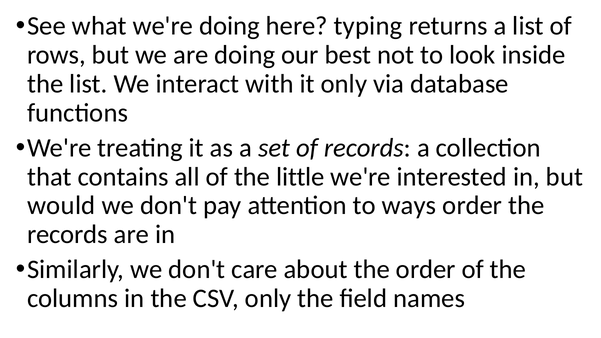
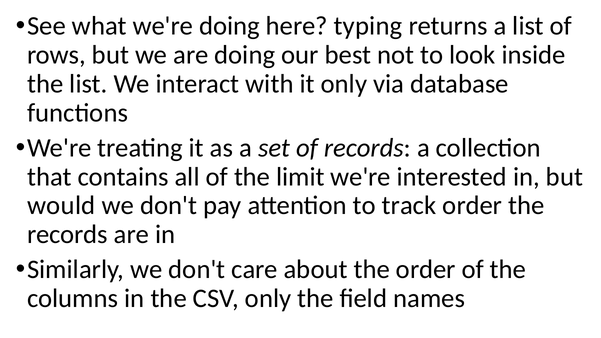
little: little -> limit
ways: ways -> track
